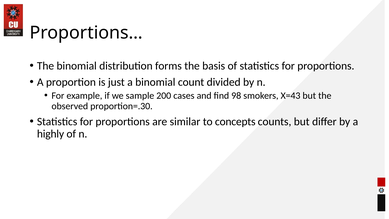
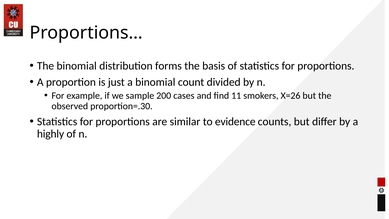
98: 98 -> 11
X=43: X=43 -> X=26
concepts: concepts -> evidence
